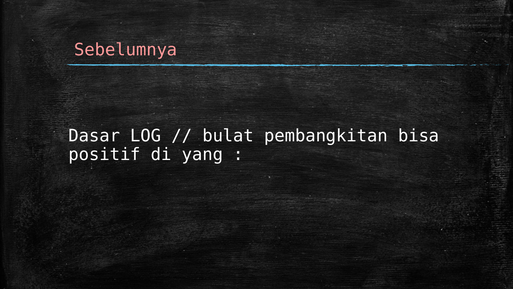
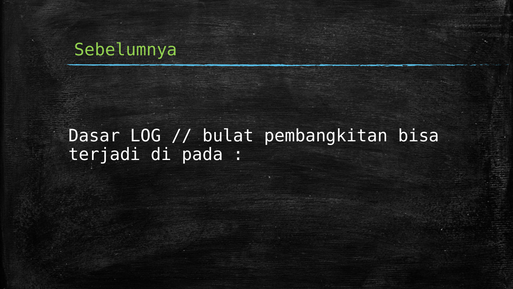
Sebelumnya colour: pink -> light green
positif: positif -> terjadi
yang: yang -> pada
